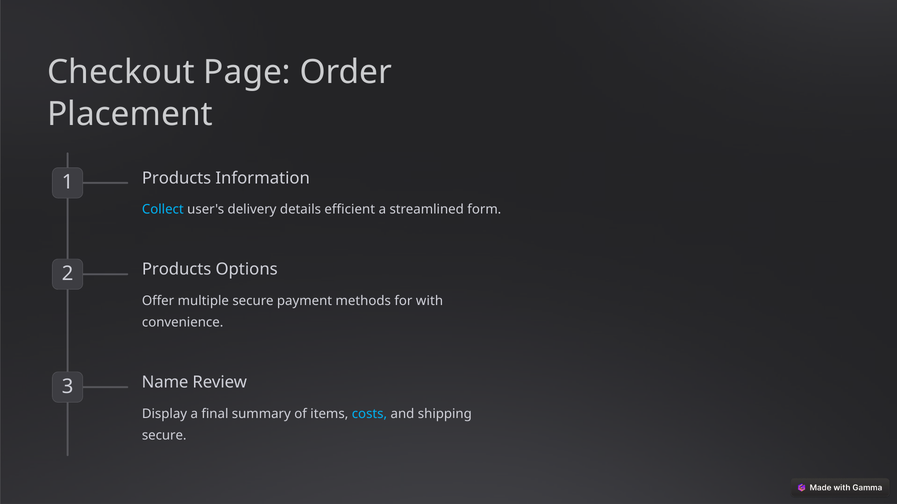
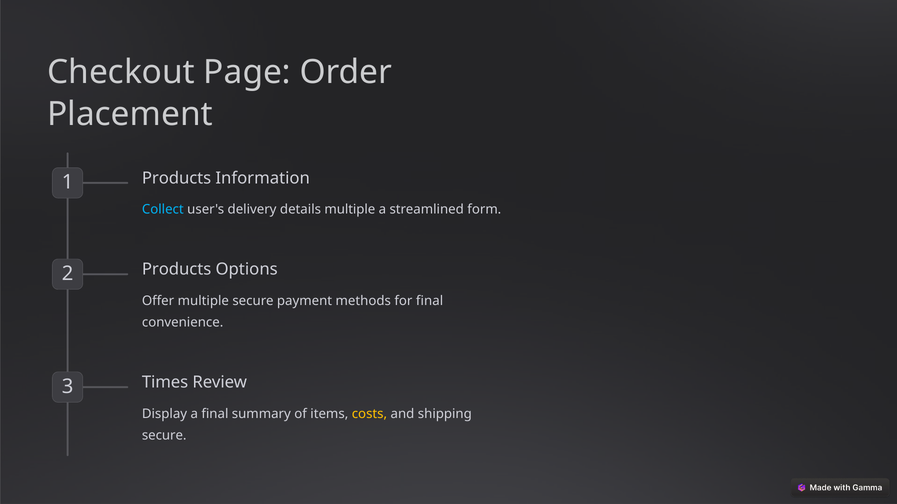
details efficient: efficient -> multiple
for with: with -> final
Name: Name -> Times
costs colour: light blue -> yellow
